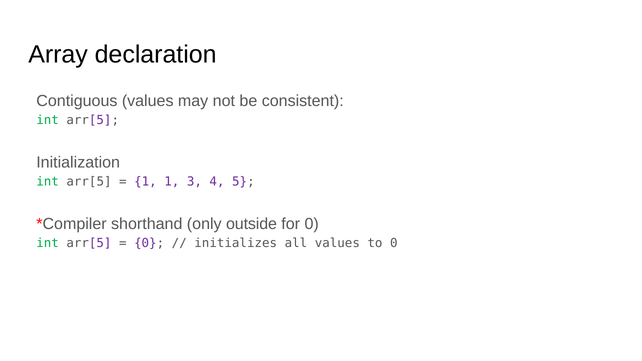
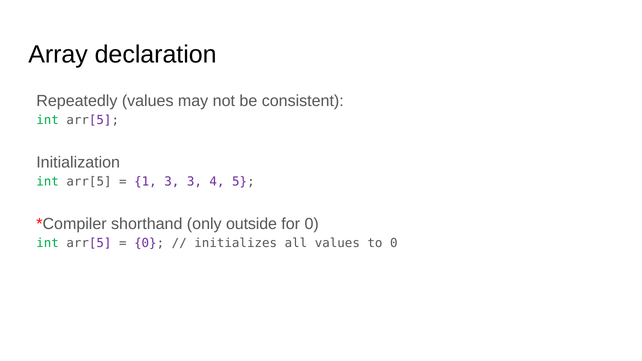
Contiguous: Contiguous -> Repeatedly
1 1: 1 -> 3
